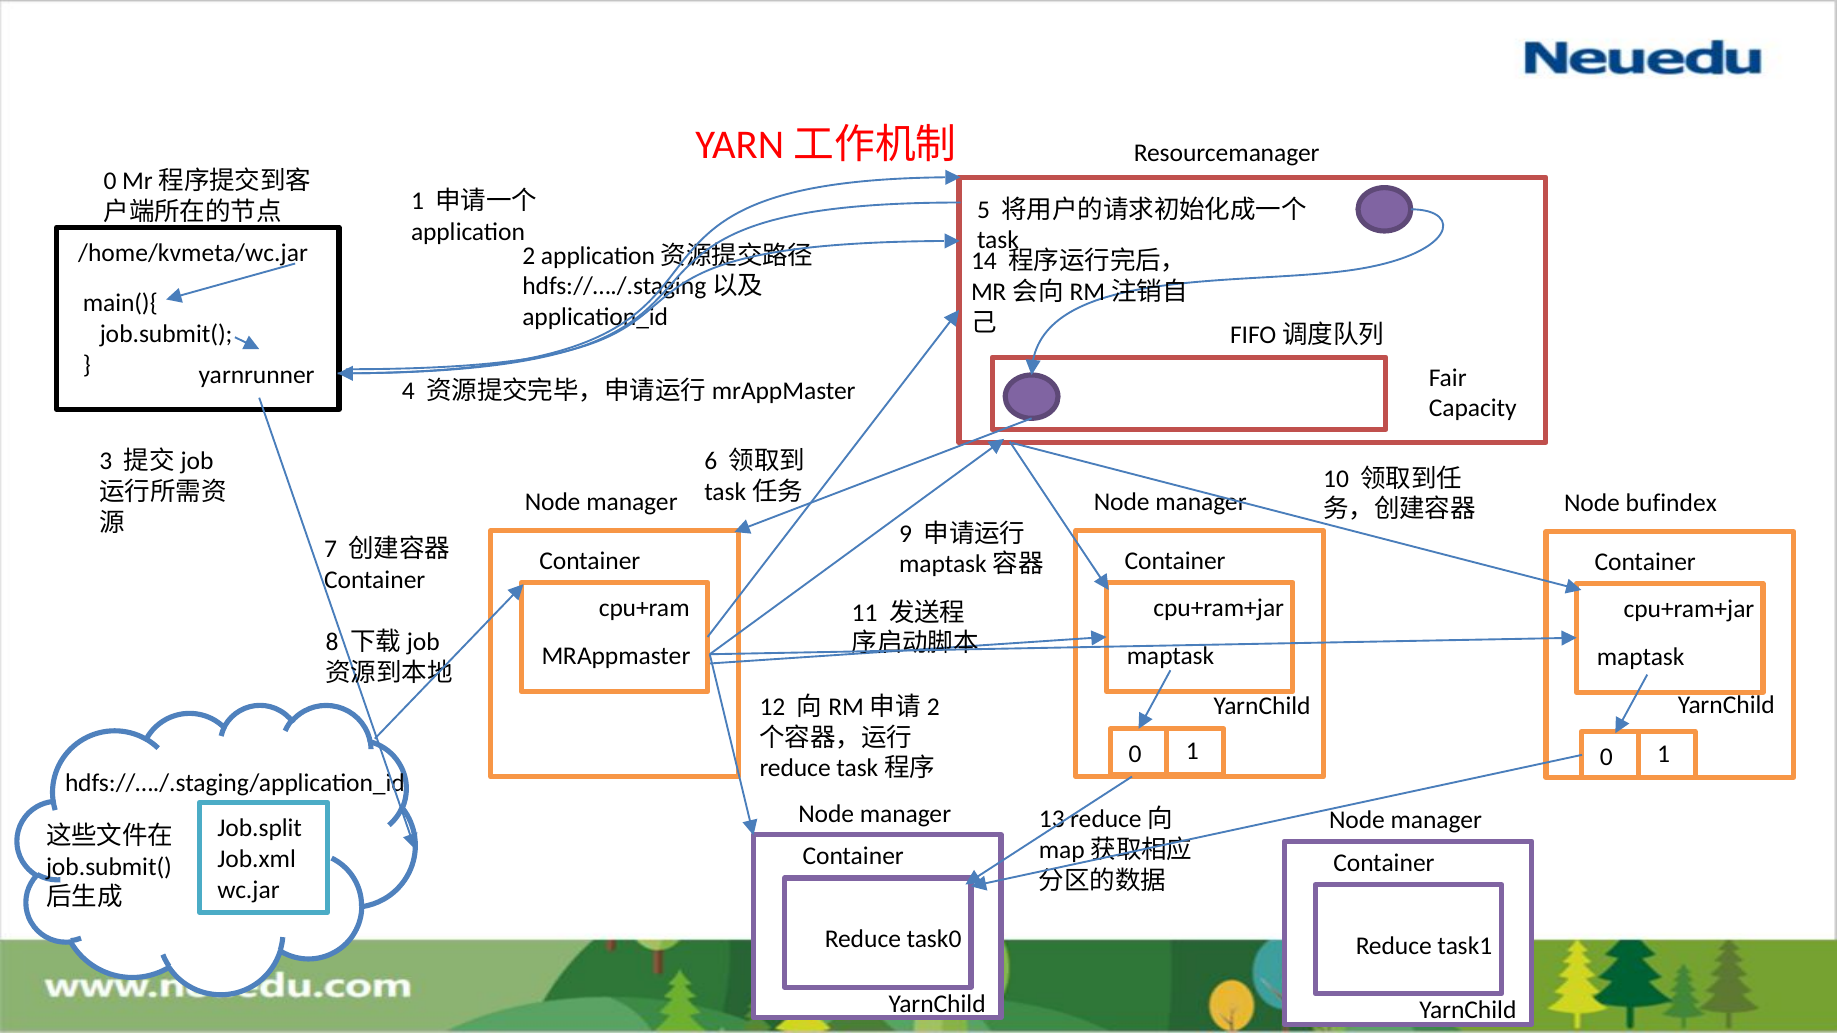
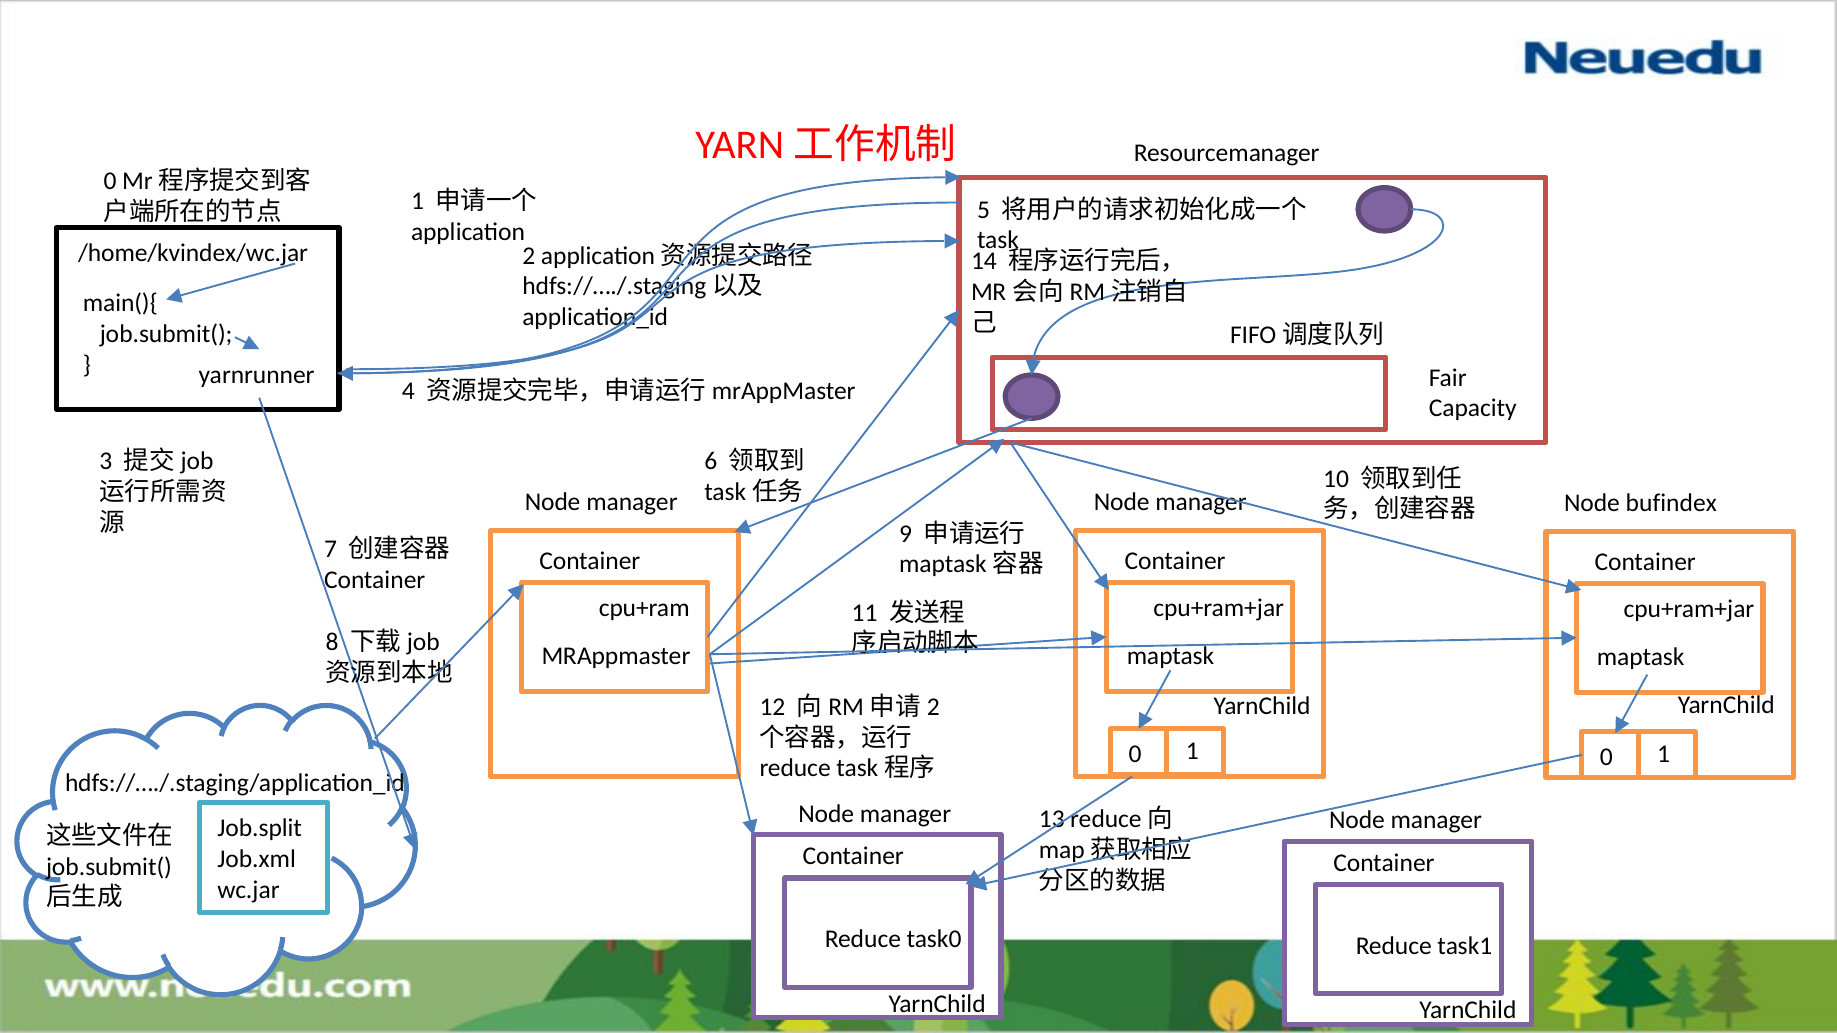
/home/kvmeta/wc.jar: /home/kvmeta/wc.jar -> /home/kvindex/wc.jar
